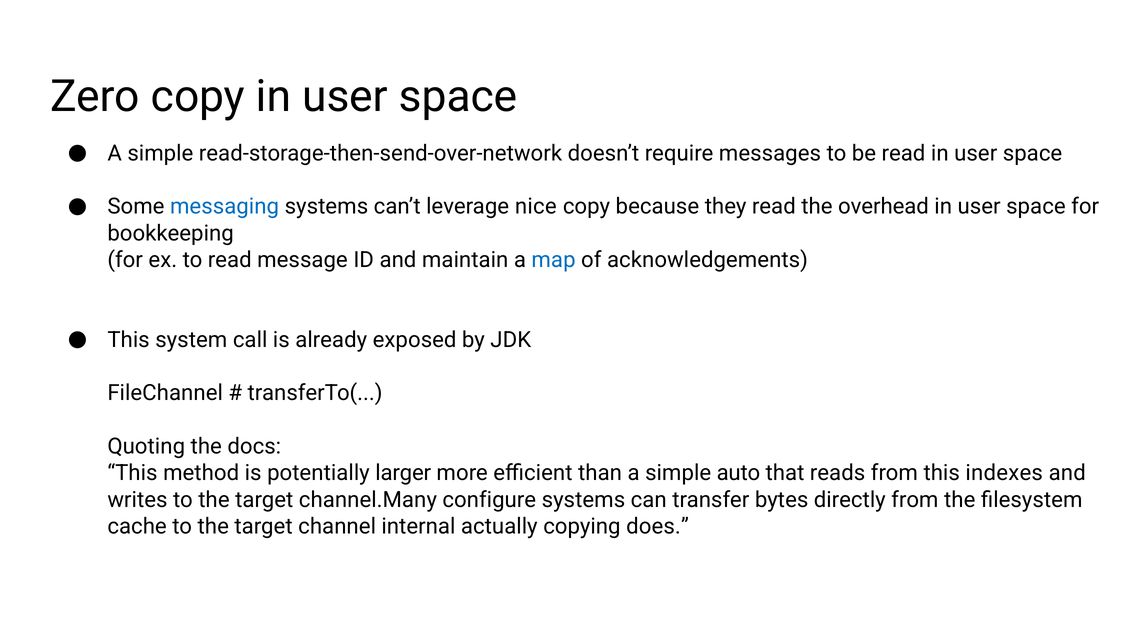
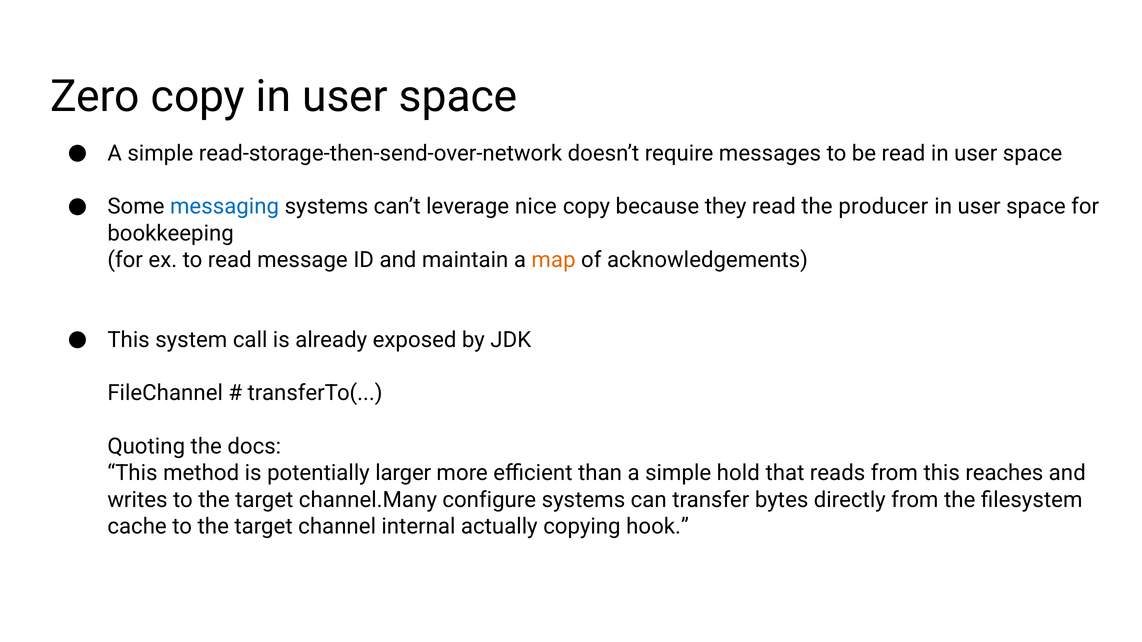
overhead: overhead -> producer
map colour: blue -> orange
auto: auto -> hold
indexes: indexes -> reaches
does: does -> hook
